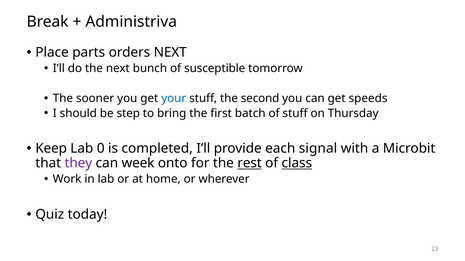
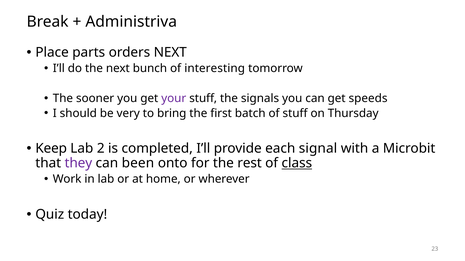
susceptible: susceptible -> interesting
your colour: blue -> purple
second: second -> signals
step: step -> very
0: 0 -> 2
week: week -> been
rest underline: present -> none
